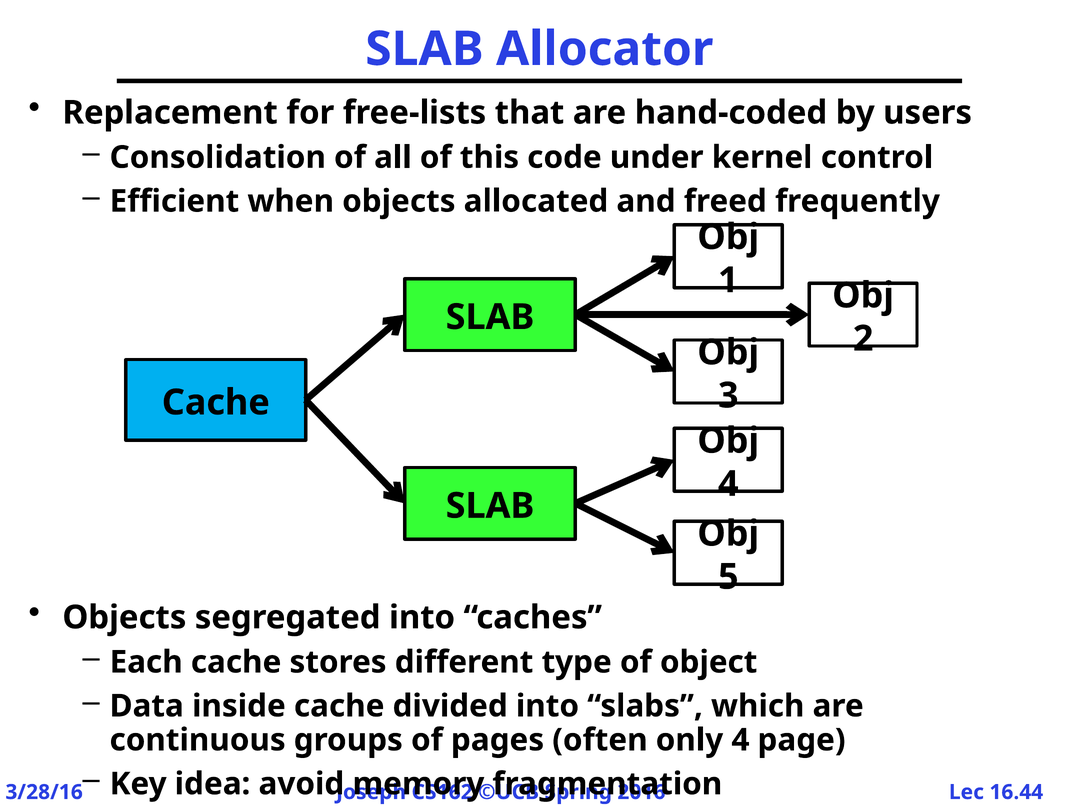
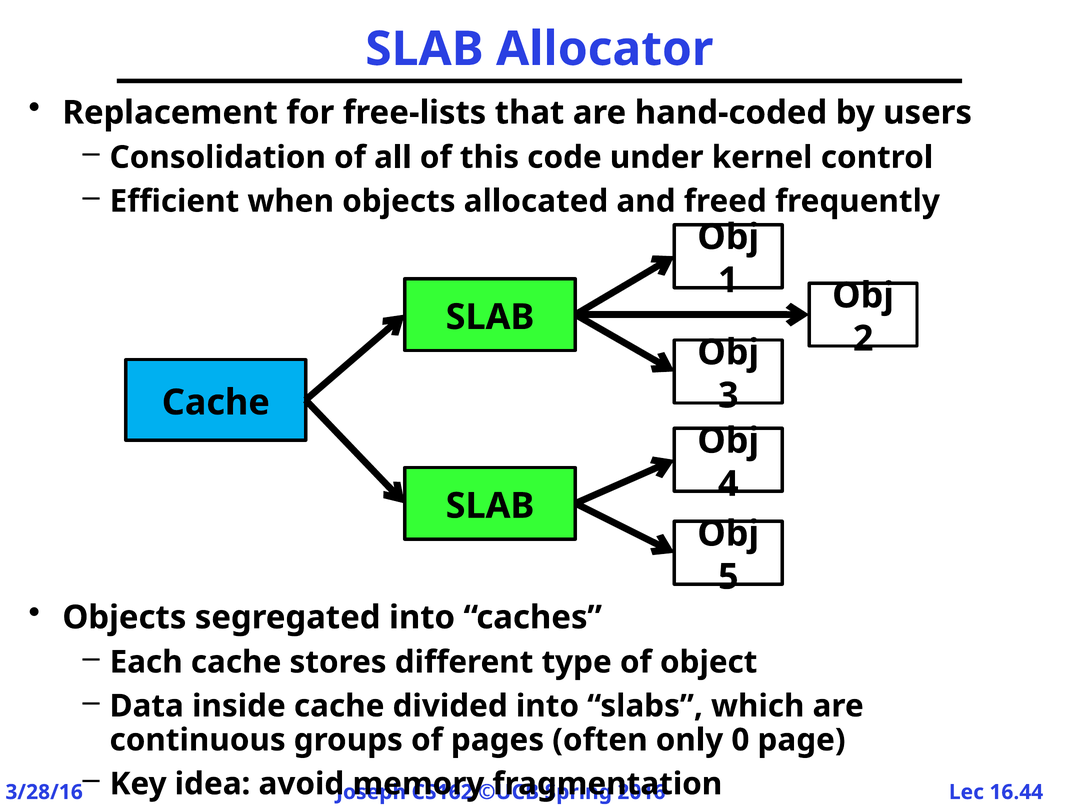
only 4: 4 -> 0
